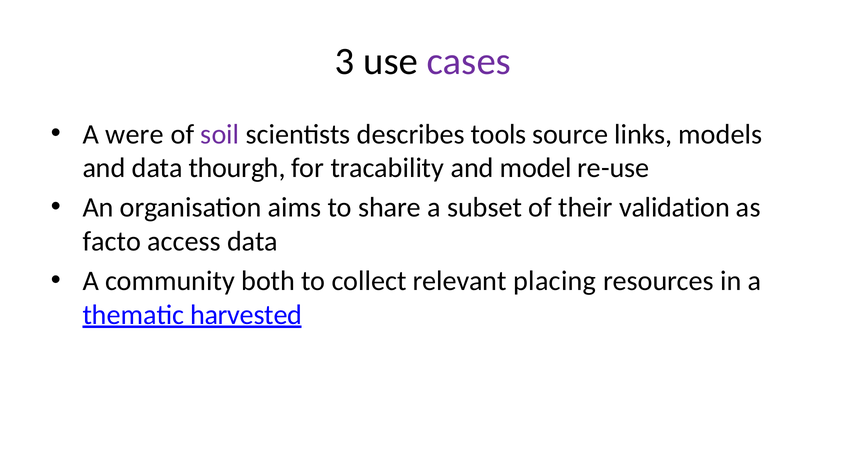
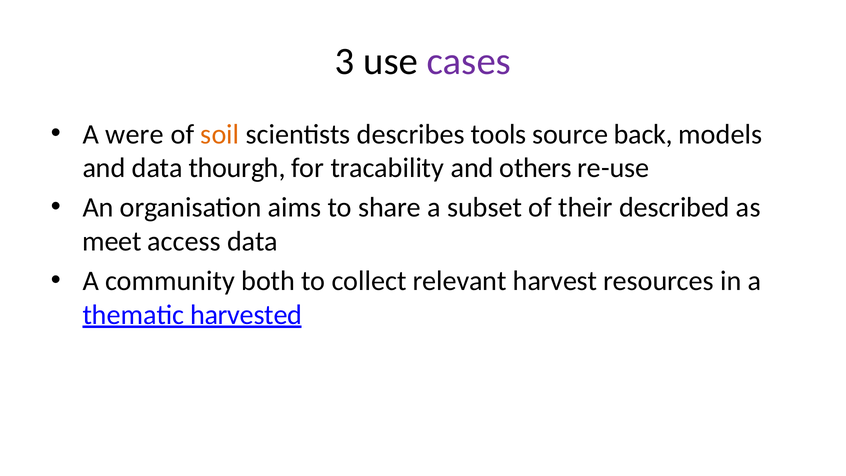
soil colour: purple -> orange
links: links -> back
model: model -> others
validation: validation -> described
facto: facto -> meet
placing: placing -> harvest
